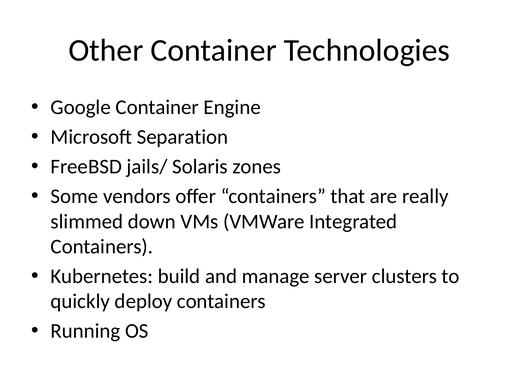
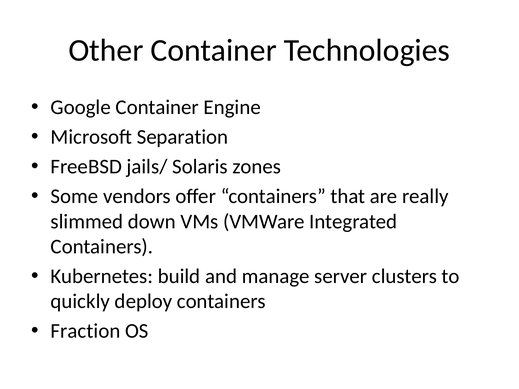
Running: Running -> Fraction
